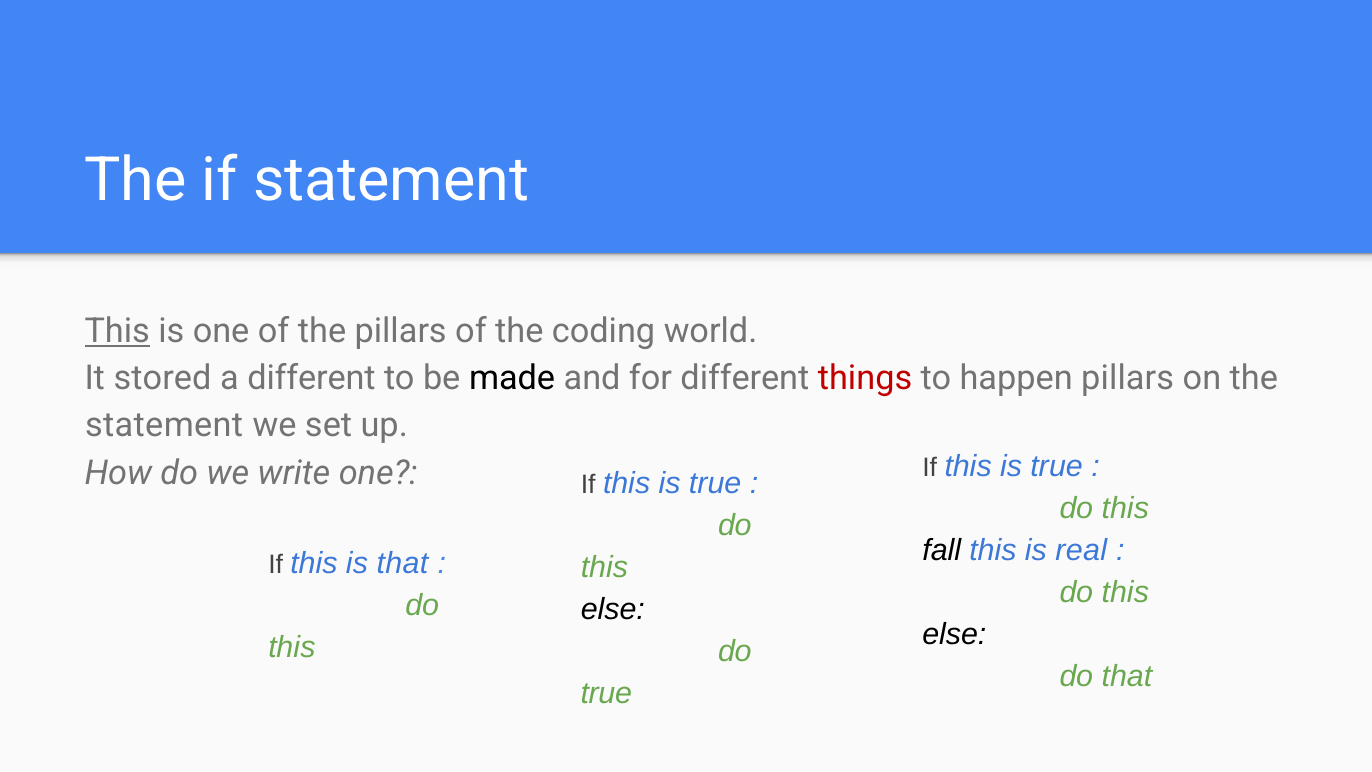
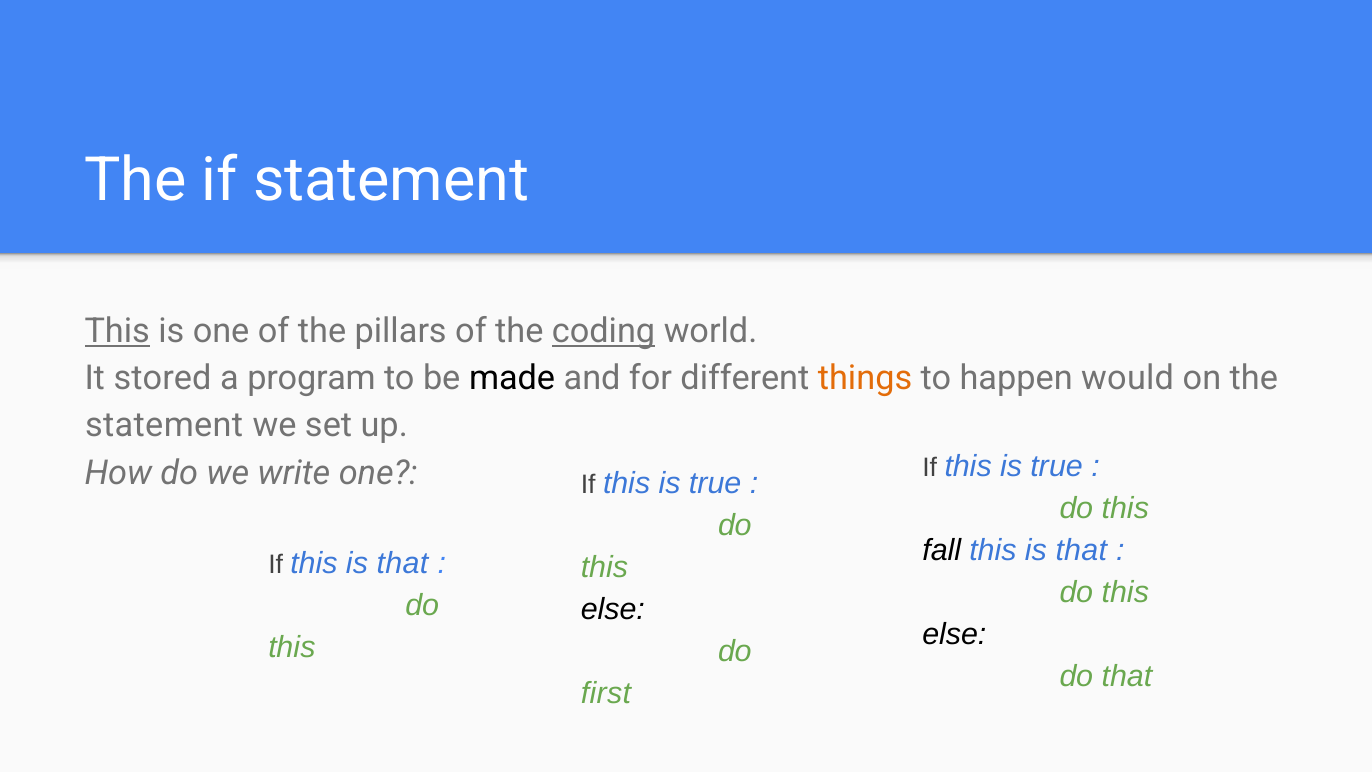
coding underline: none -> present
a different: different -> program
things colour: red -> orange
happen pillars: pillars -> would
real at (1081, 550): real -> that
true at (606, 693): true -> first
